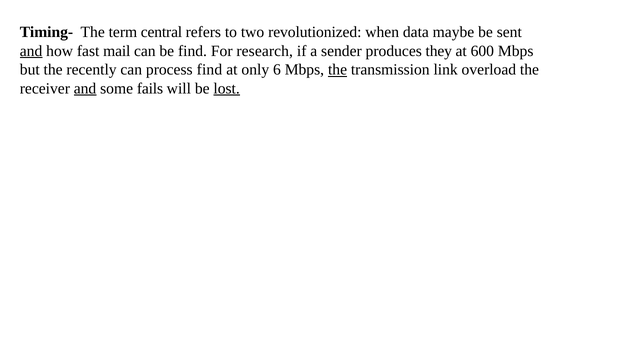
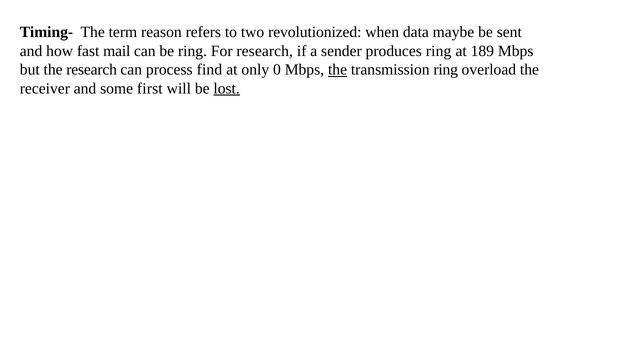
central: central -> reason
and at (31, 51) underline: present -> none
be find: find -> ring
produces they: they -> ring
600: 600 -> 189
the recently: recently -> research
6: 6 -> 0
transmission link: link -> ring
and at (85, 88) underline: present -> none
fails: fails -> first
